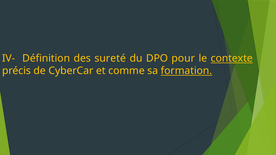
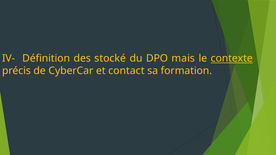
sureté: sureté -> stocké
pour: pour -> mais
comme: comme -> contact
formation underline: present -> none
